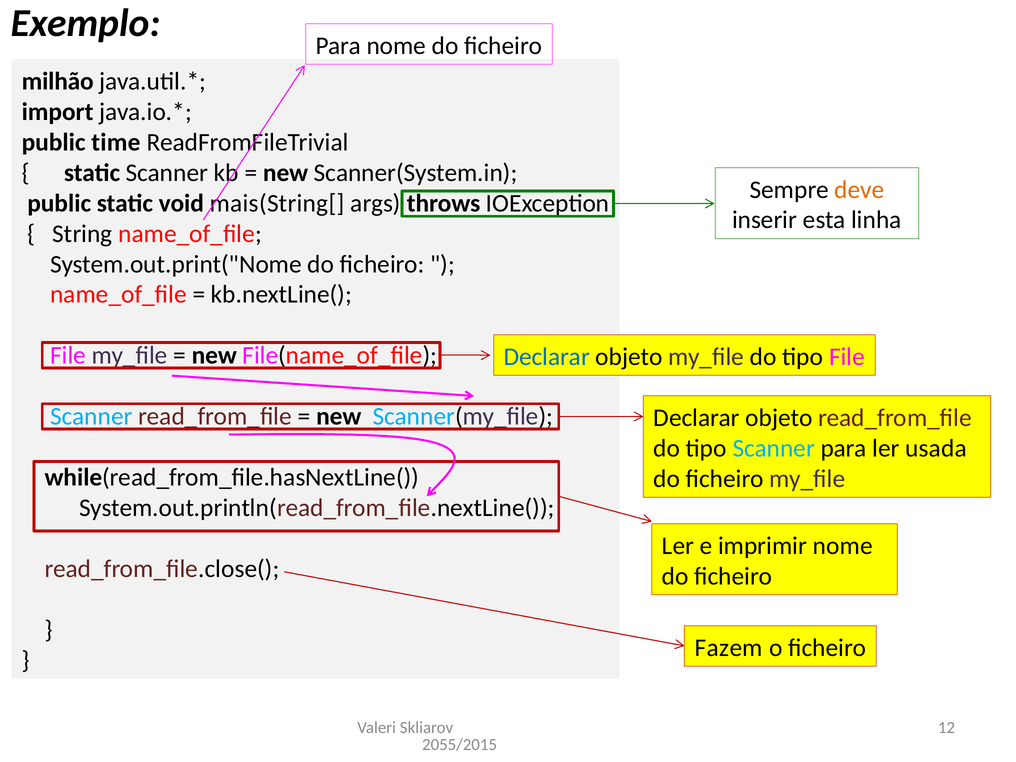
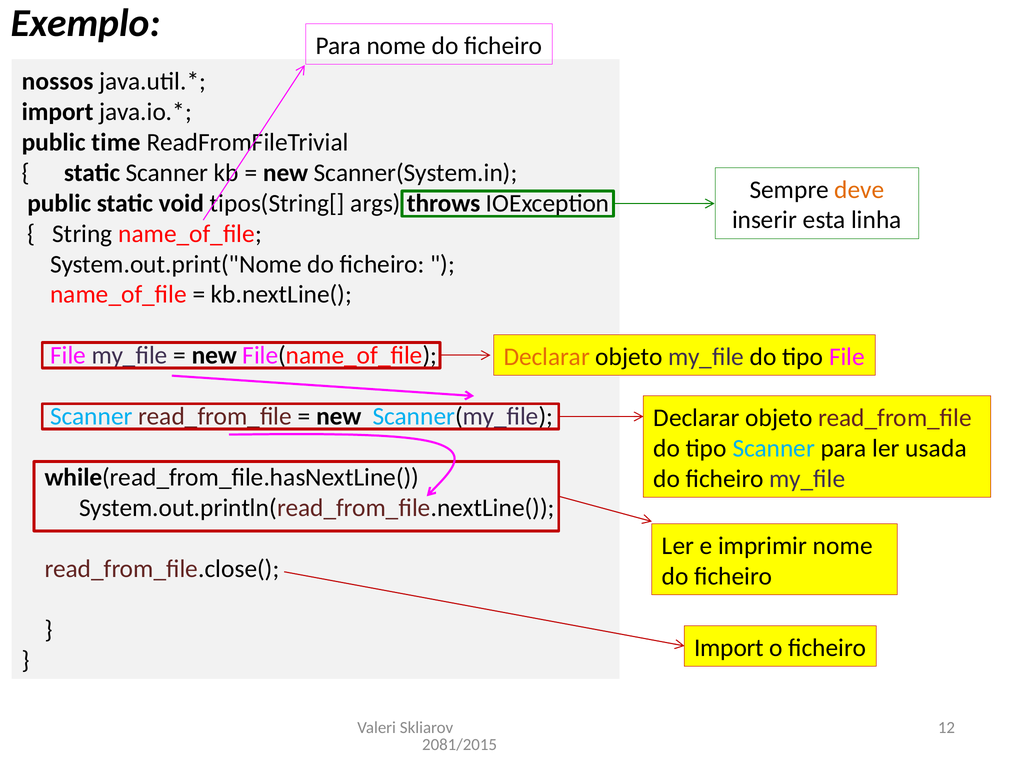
milhão: milhão -> nossos
mais(String[: mais(String[ -> tipos(String[
Declarar at (547, 357) colour: blue -> orange
Fazem at (729, 648): Fazem -> Import
2055/2015: 2055/2015 -> 2081/2015
